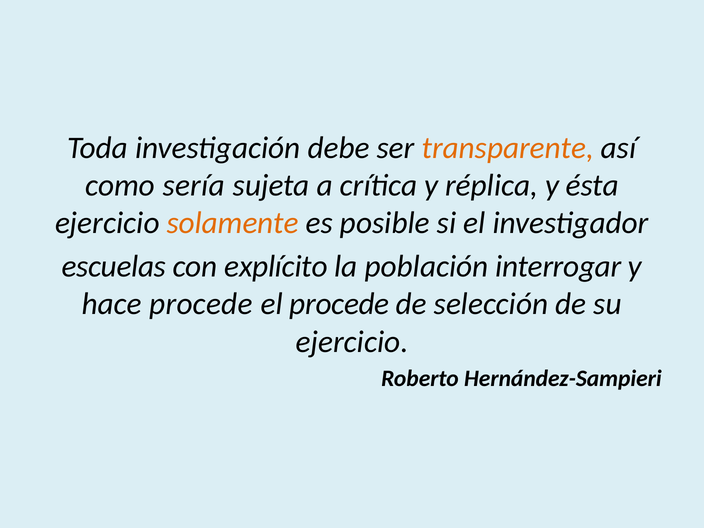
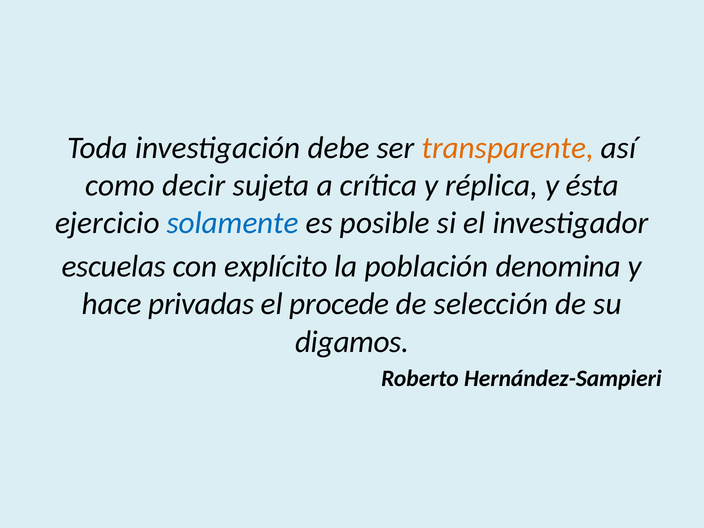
sería: sería -> decir
solamente colour: orange -> blue
interrogar: interrogar -> denomina
hace procede: procede -> privadas
ejercicio at (352, 342): ejercicio -> digamos
